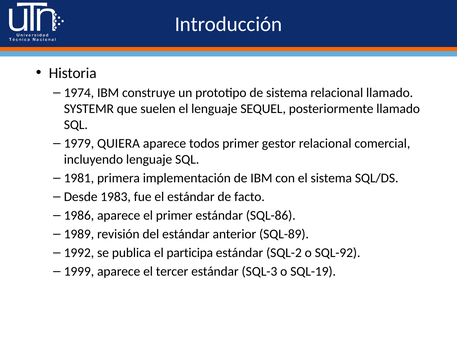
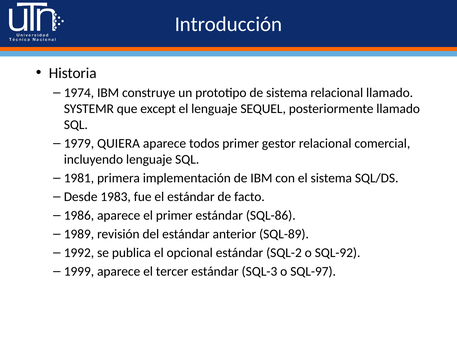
suelen: suelen -> except
participa: participa -> opcional
SQL-19: SQL-19 -> SQL-97
